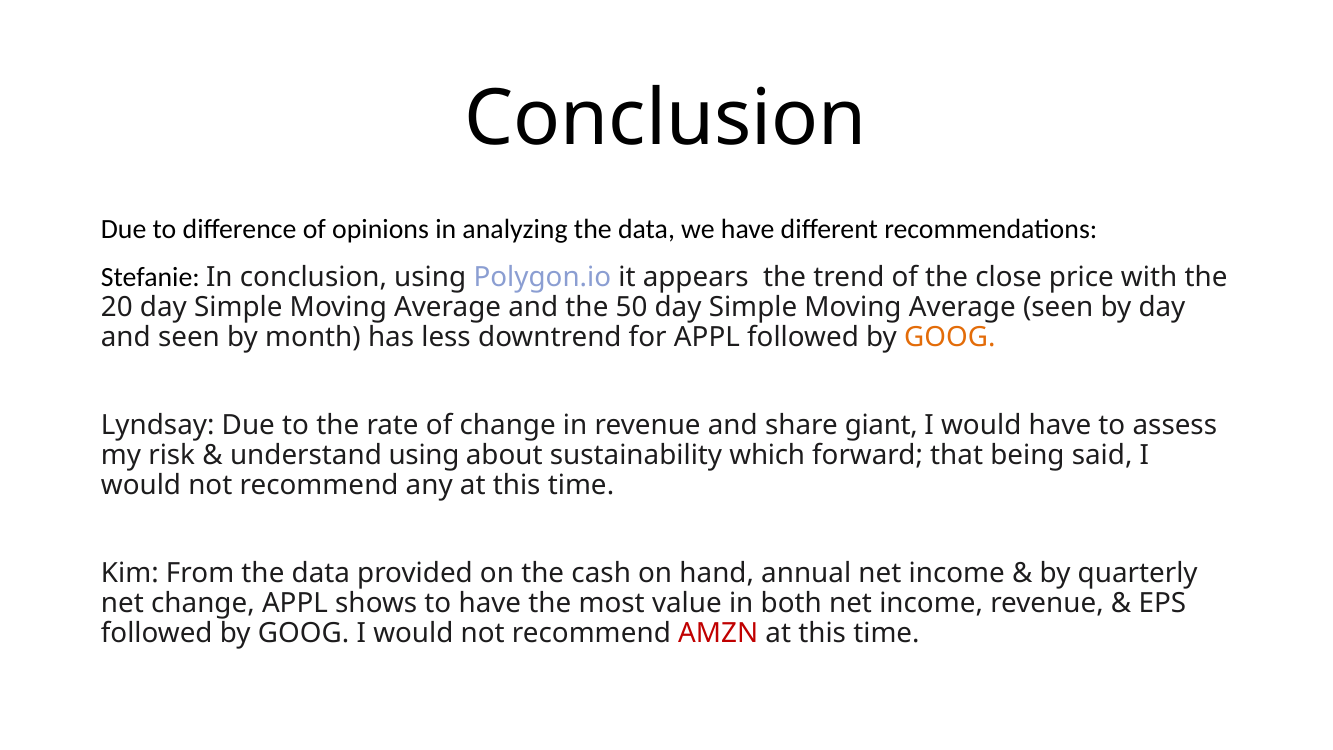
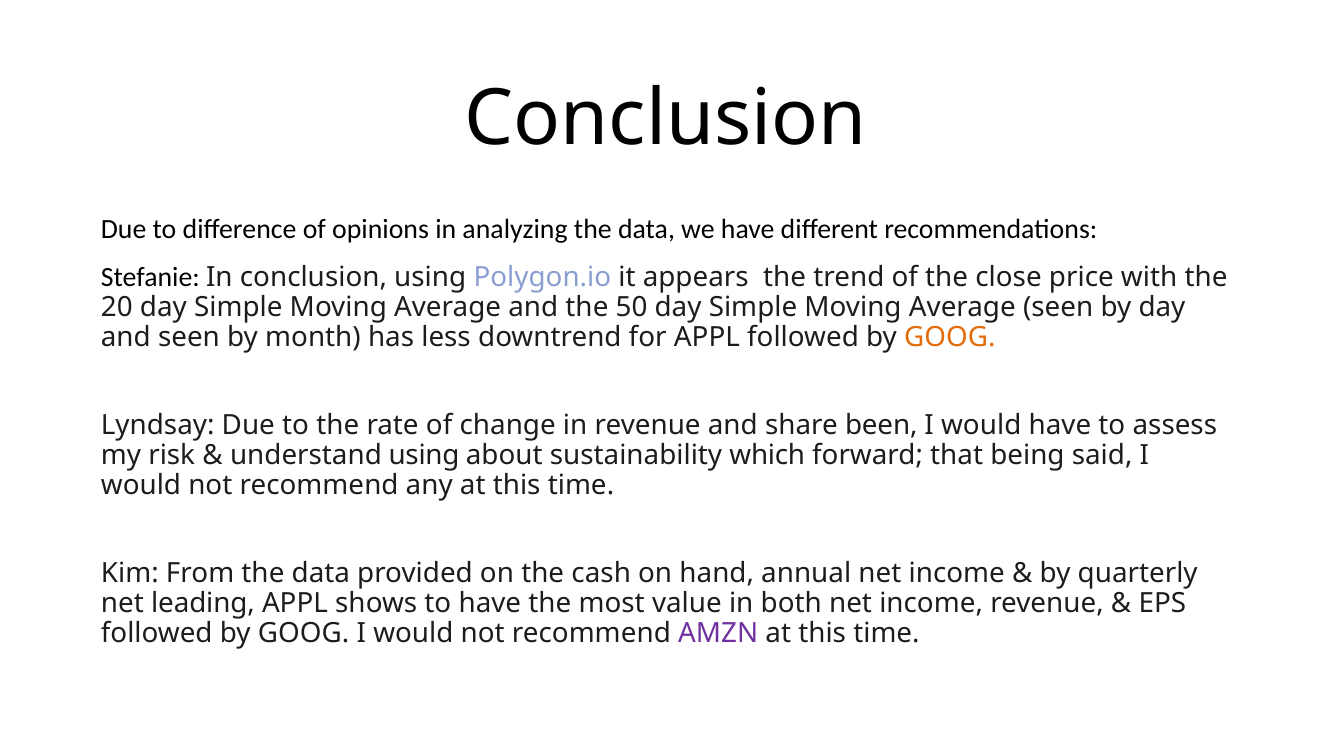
giant: giant -> been
net change: change -> leading
AMZN colour: red -> purple
